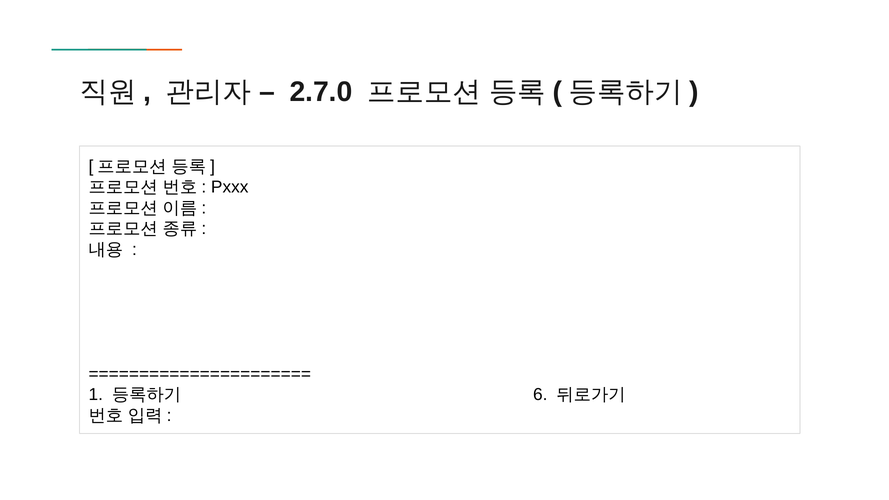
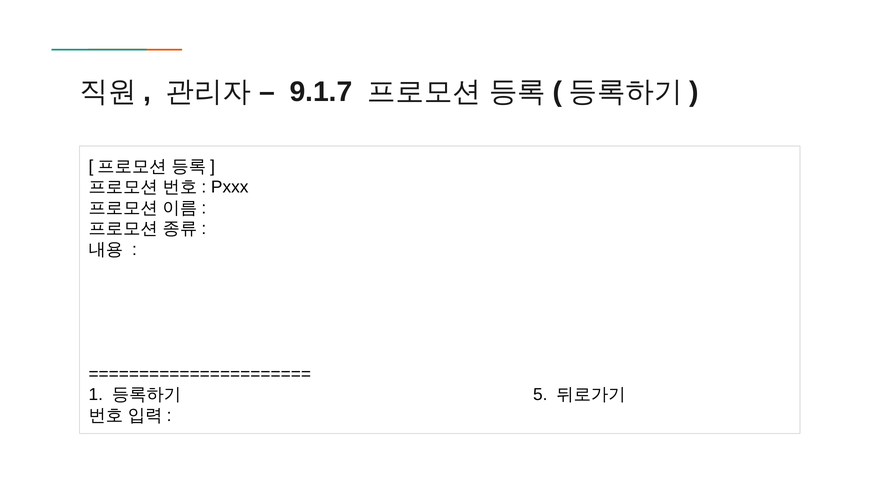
2.7.0: 2.7.0 -> 9.1.7
6: 6 -> 5
